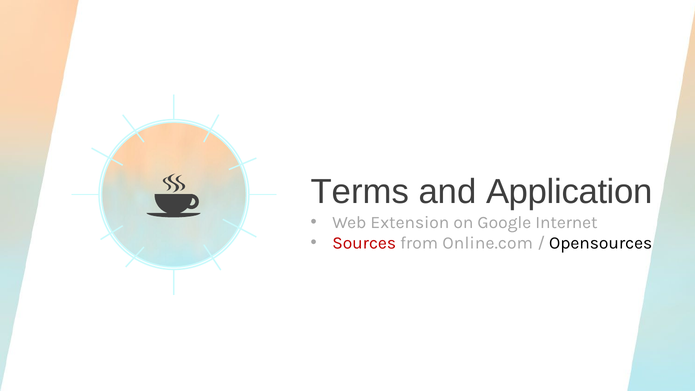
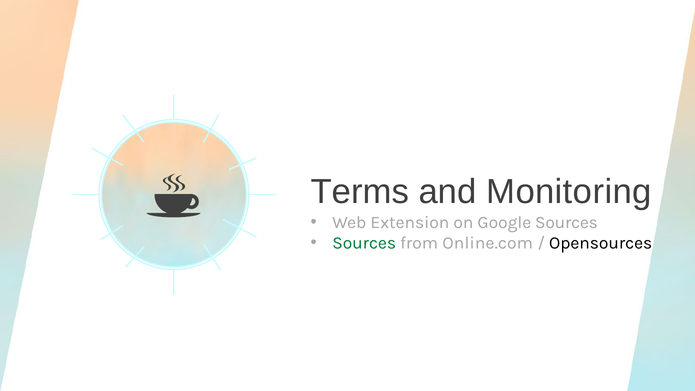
Application: Application -> Monitoring
Google Internet: Internet -> Sources
Sources at (364, 243) colour: red -> green
